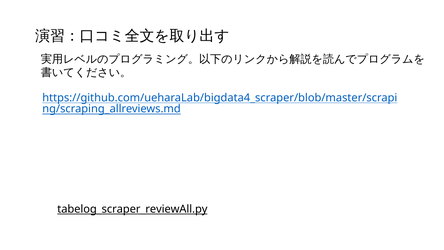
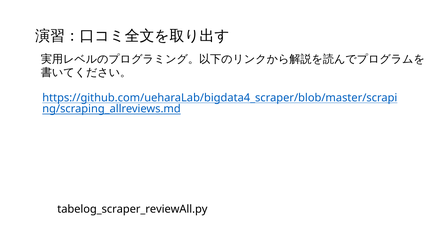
tabelog_scraper_reviewAll.py underline: present -> none
